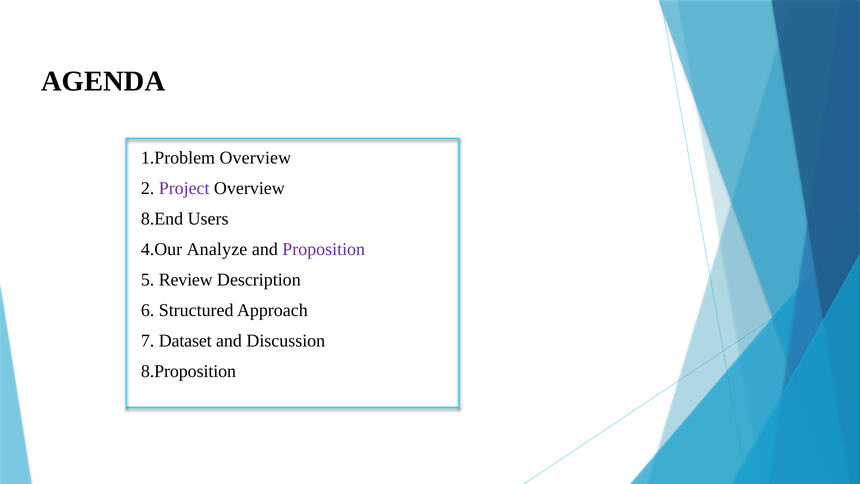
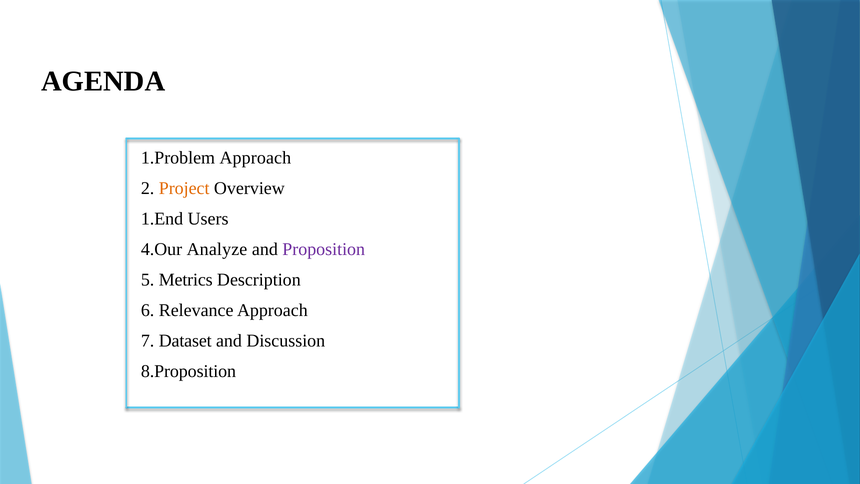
1.Problem Overview: Overview -> Approach
Project colour: purple -> orange
8.End: 8.End -> 1.End
Review: Review -> Metrics
Structured: Structured -> Relevance
